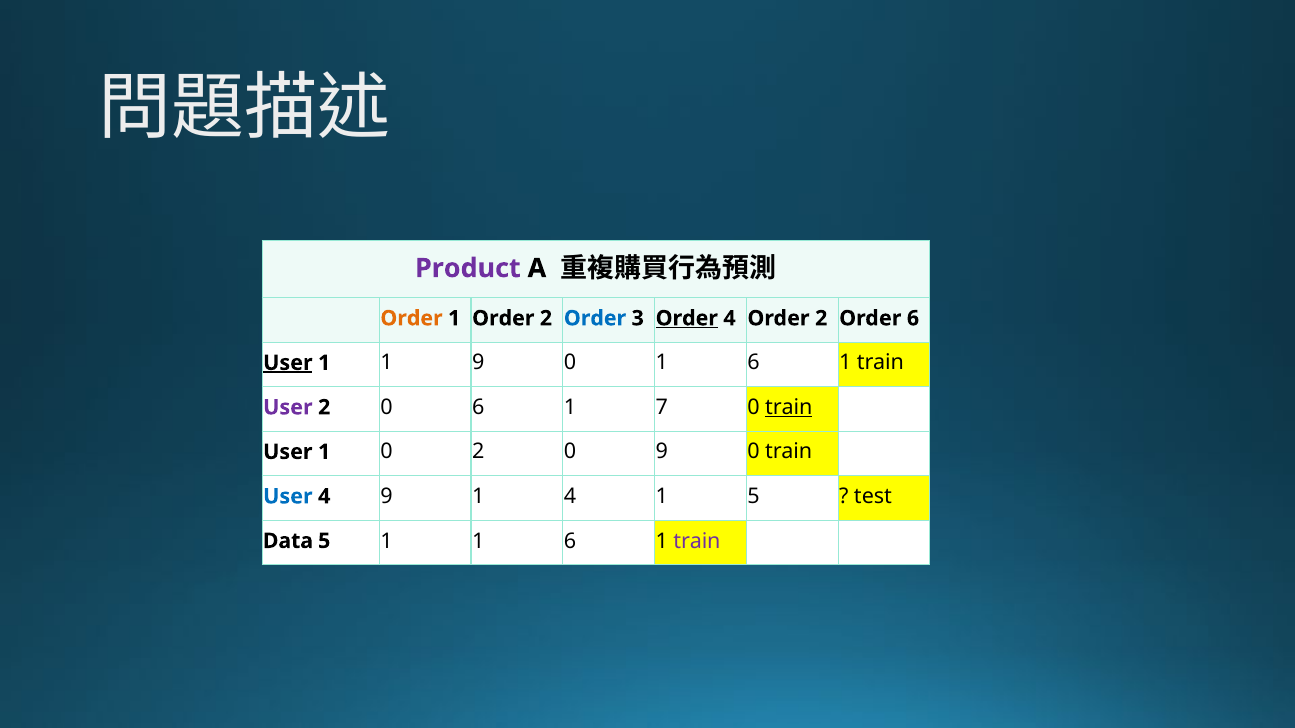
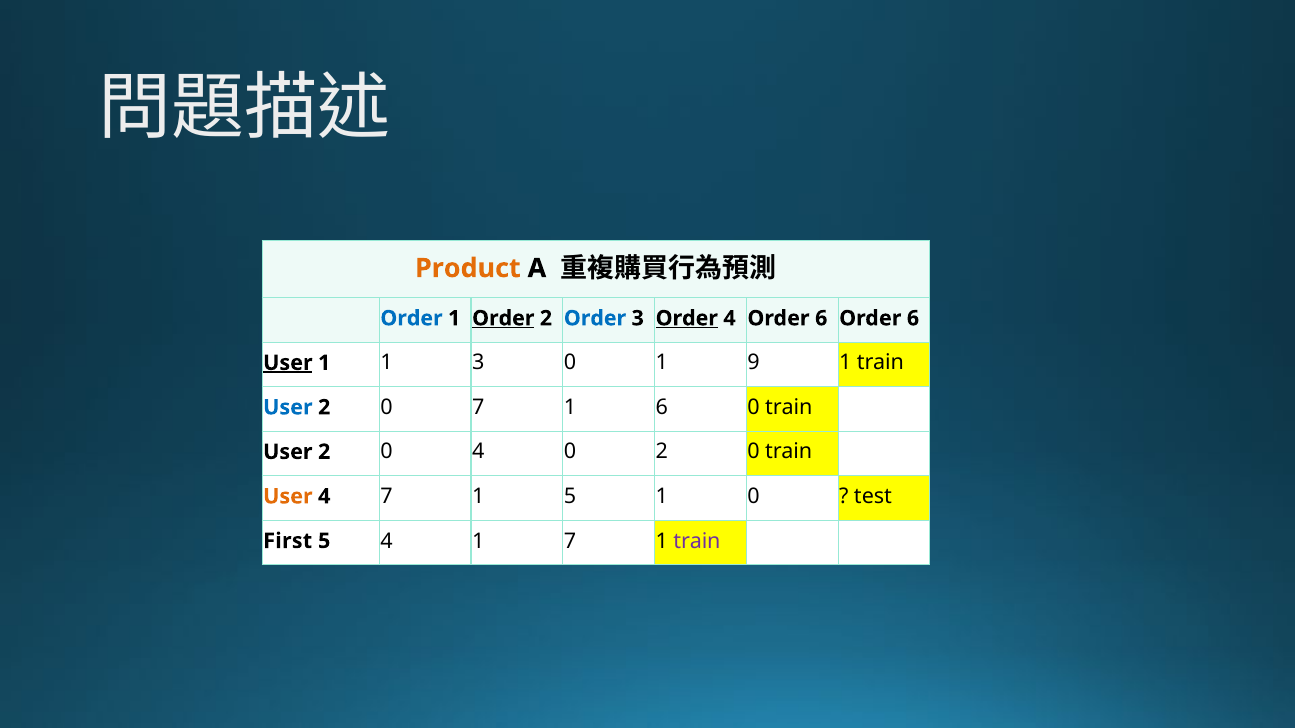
Product colour: purple -> orange
Order at (411, 318) colour: orange -> blue
Order at (503, 318) underline: none -> present
4 Order 2: 2 -> 6
1 9: 9 -> 3
0 1 6: 6 -> 9
User at (288, 408) colour: purple -> blue
0 6: 6 -> 7
1 7: 7 -> 6
train at (789, 408) underline: present -> none
1 at (324, 452): 1 -> 2
0 2: 2 -> 4
0 9: 9 -> 2
User at (288, 497) colour: blue -> orange
4 9: 9 -> 7
1 4: 4 -> 5
1 5: 5 -> 0
Data: Data -> First
5 1: 1 -> 4
6 at (570, 541): 6 -> 7
